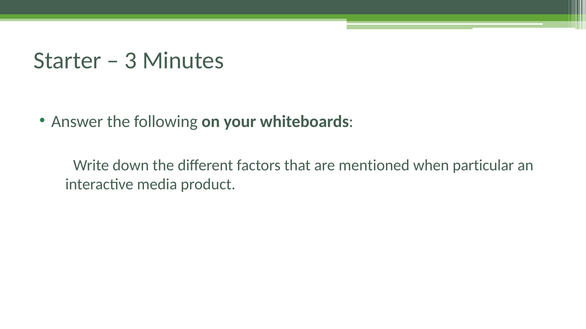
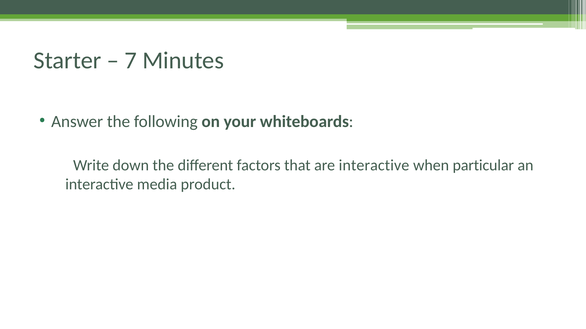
3: 3 -> 7
are mentioned: mentioned -> interactive
